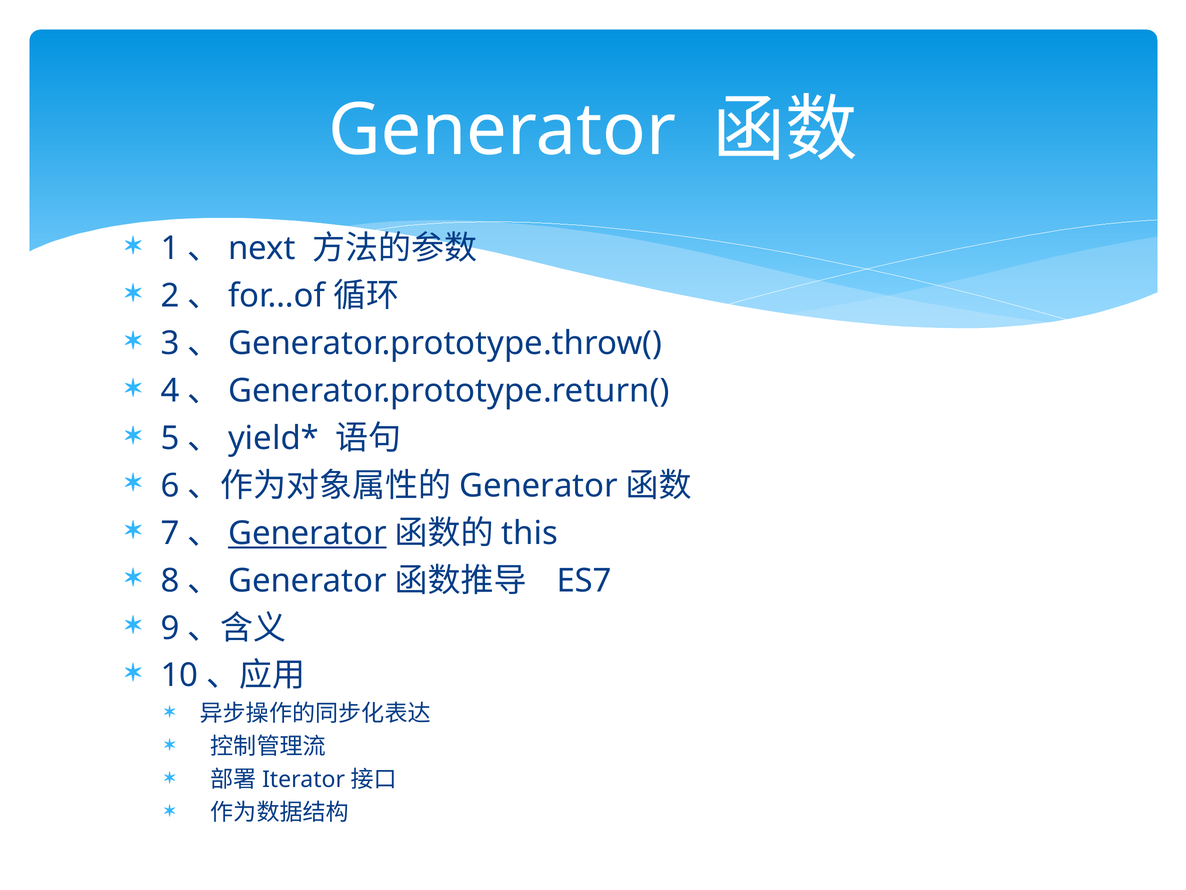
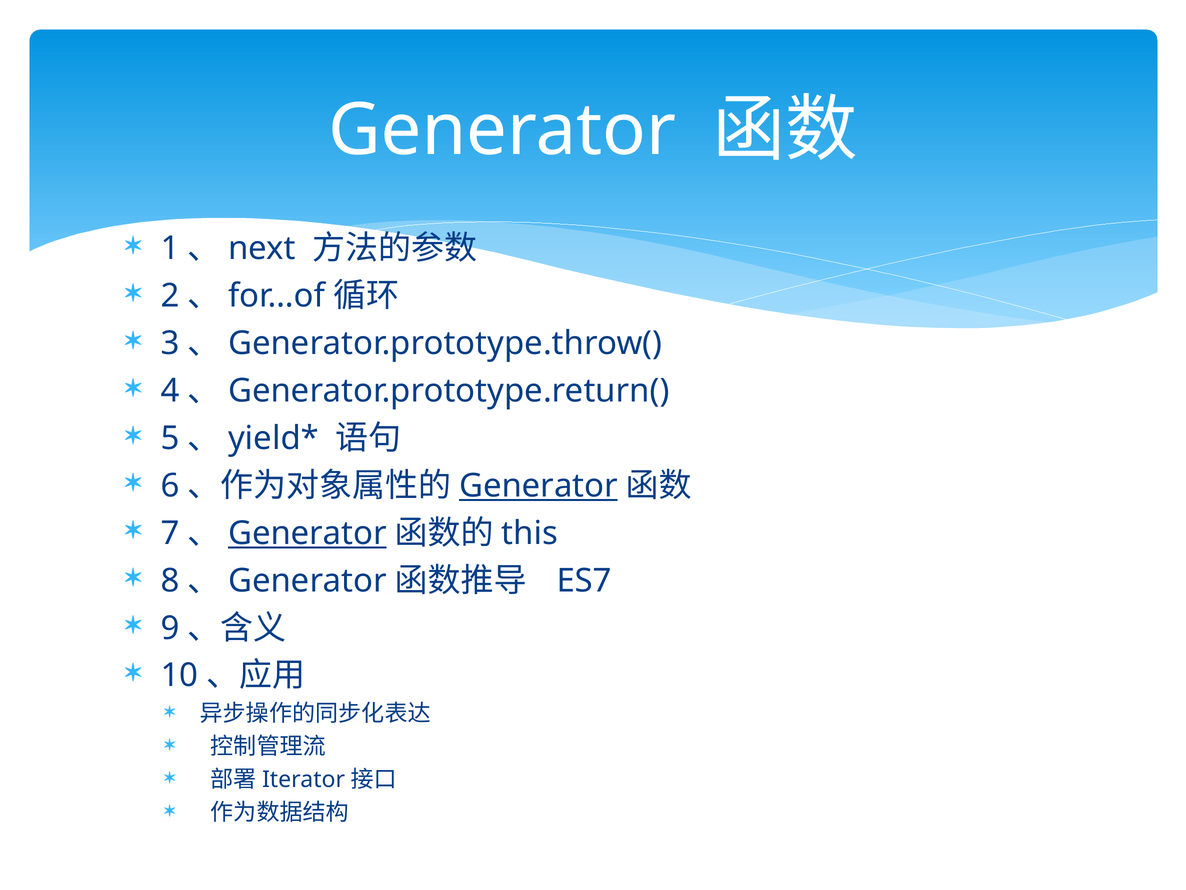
Generator at (538, 485) underline: none -> present
